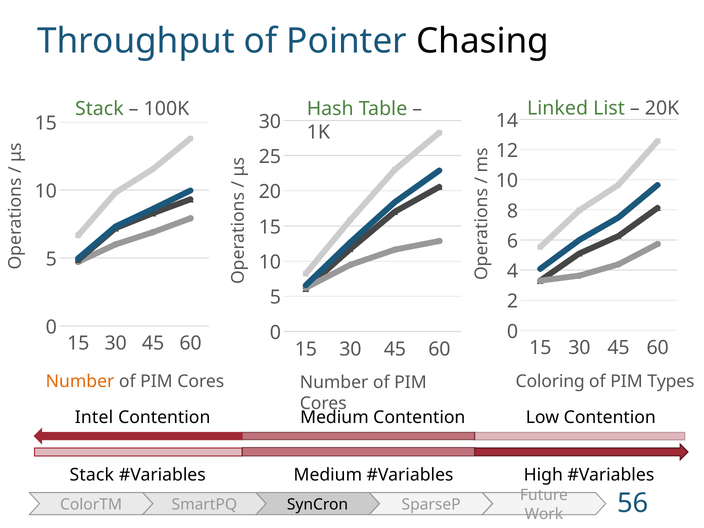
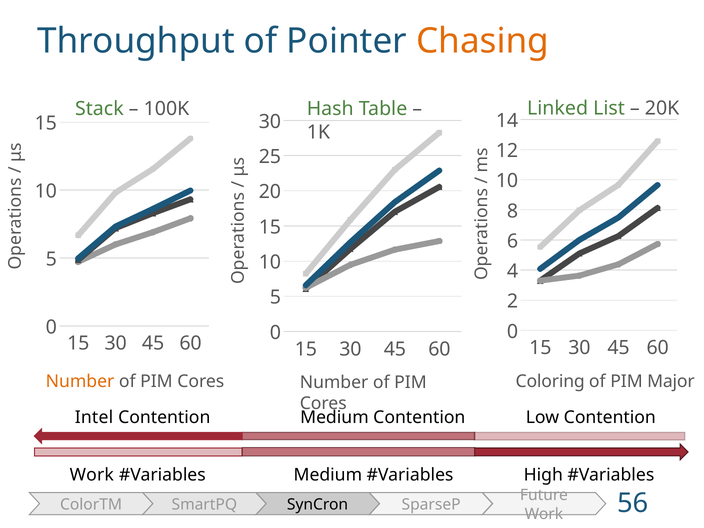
Chasing colour: black -> orange
Types: Types -> Major
Stack at (92, 475): Stack -> Work
